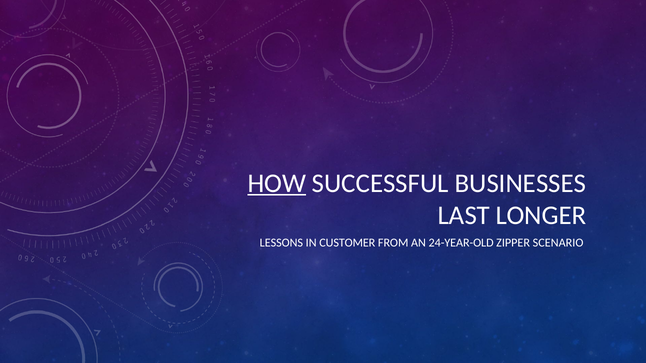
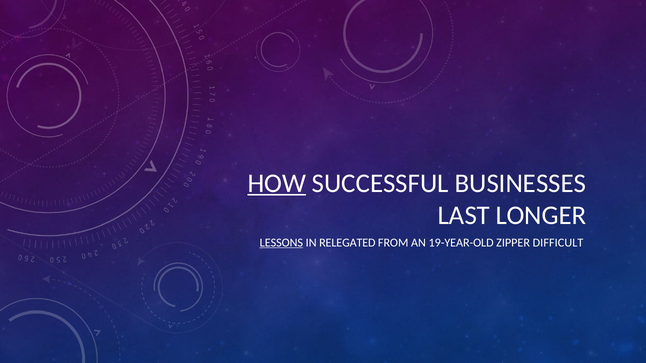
LESSONS underline: none -> present
CUSTOMER: CUSTOMER -> RELEGATED
24-YEAR-OLD: 24-YEAR-OLD -> 19-YEAR-OLD
SCENARIO: SCENARIO -> DIFFICULT
